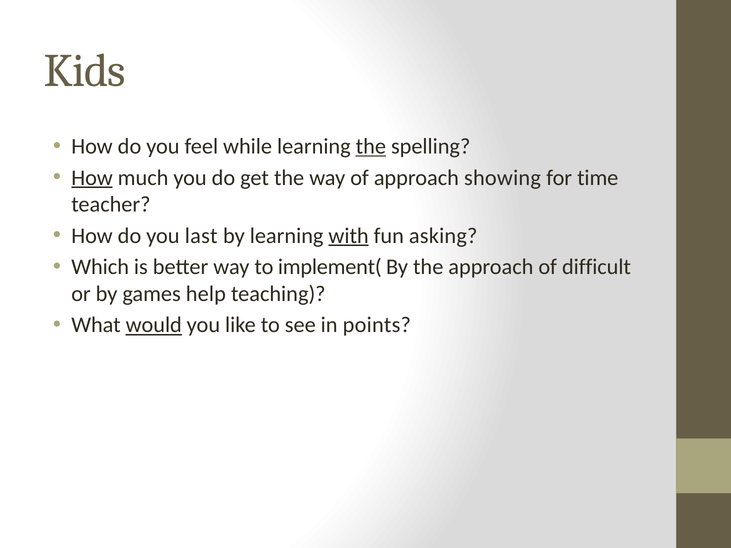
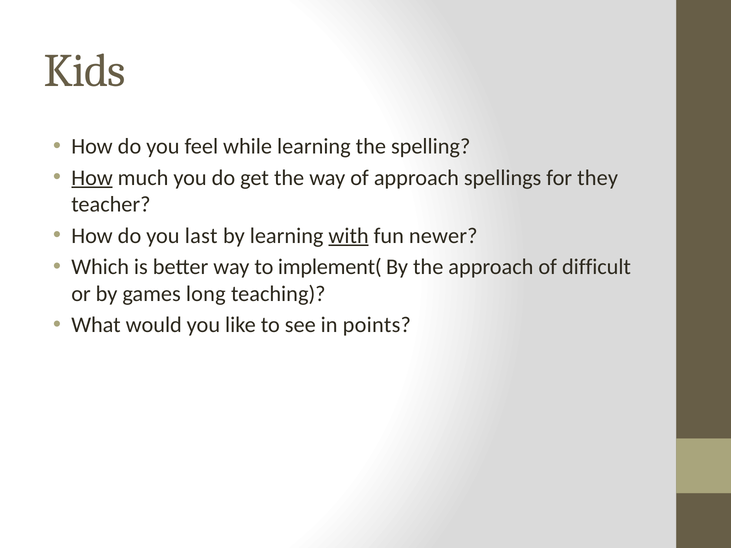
the at (371, 147) underline: present -> none
showing: showing -> spellings
time: time -> they
asking: asking -> newer
help: help -> long
would underline: present -> none
